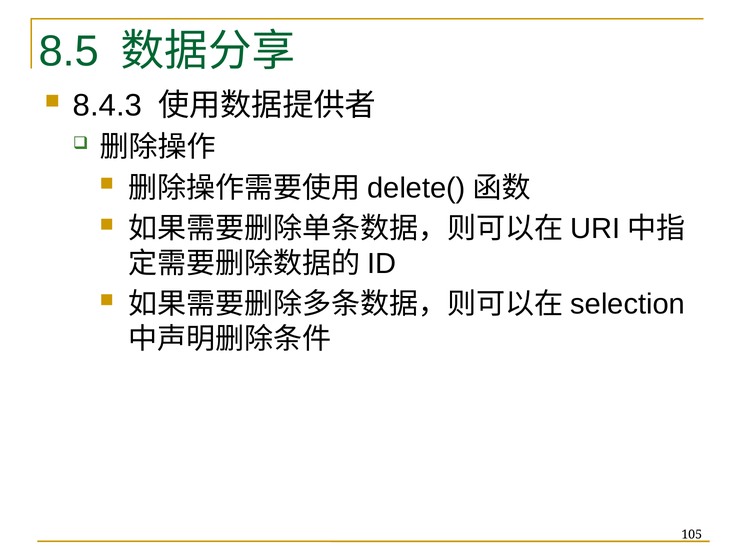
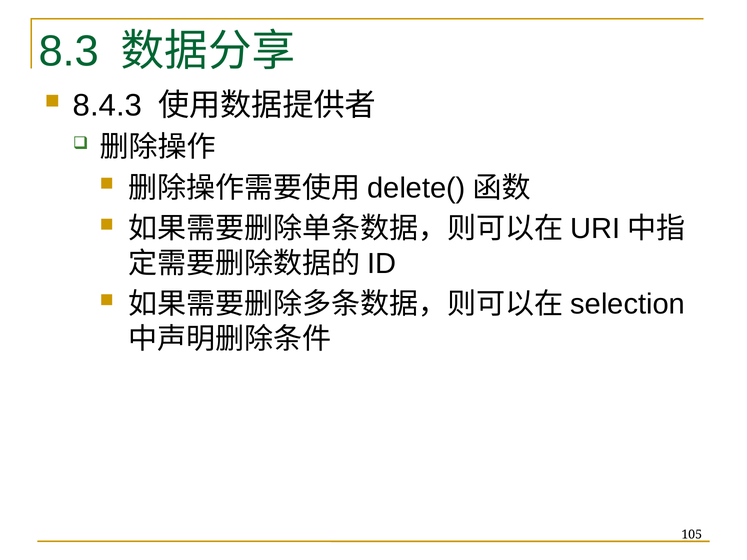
8.5: 8.5 -> 8.3
